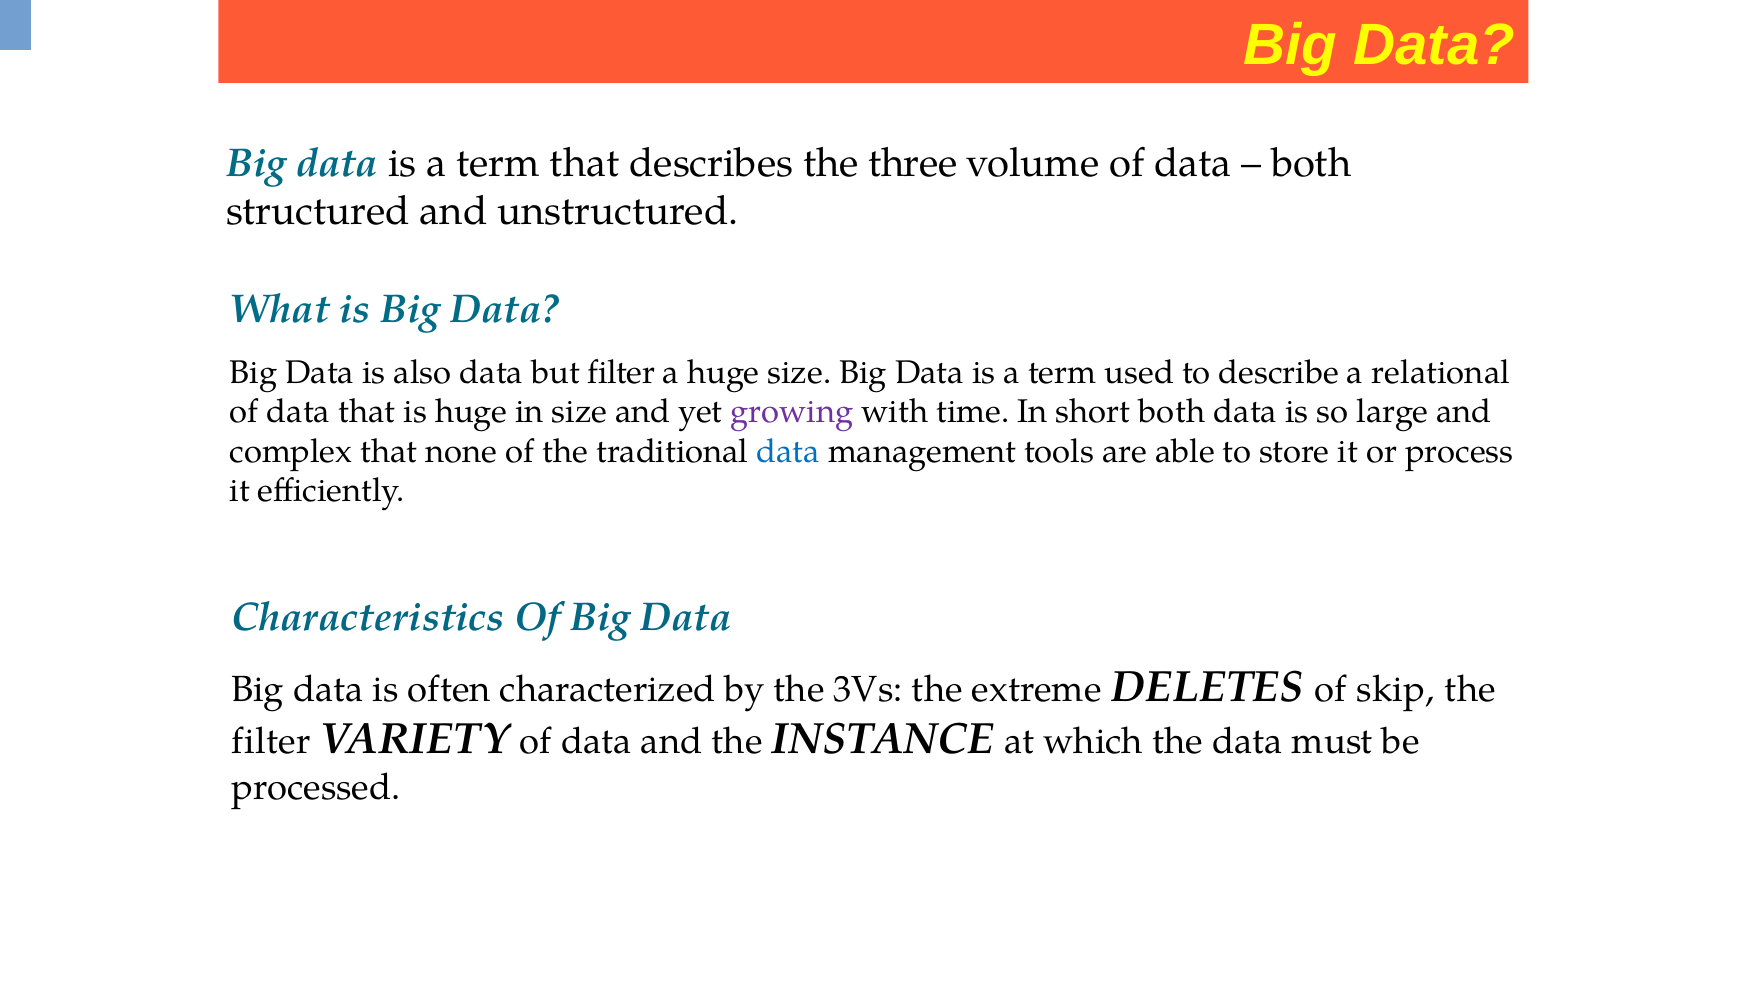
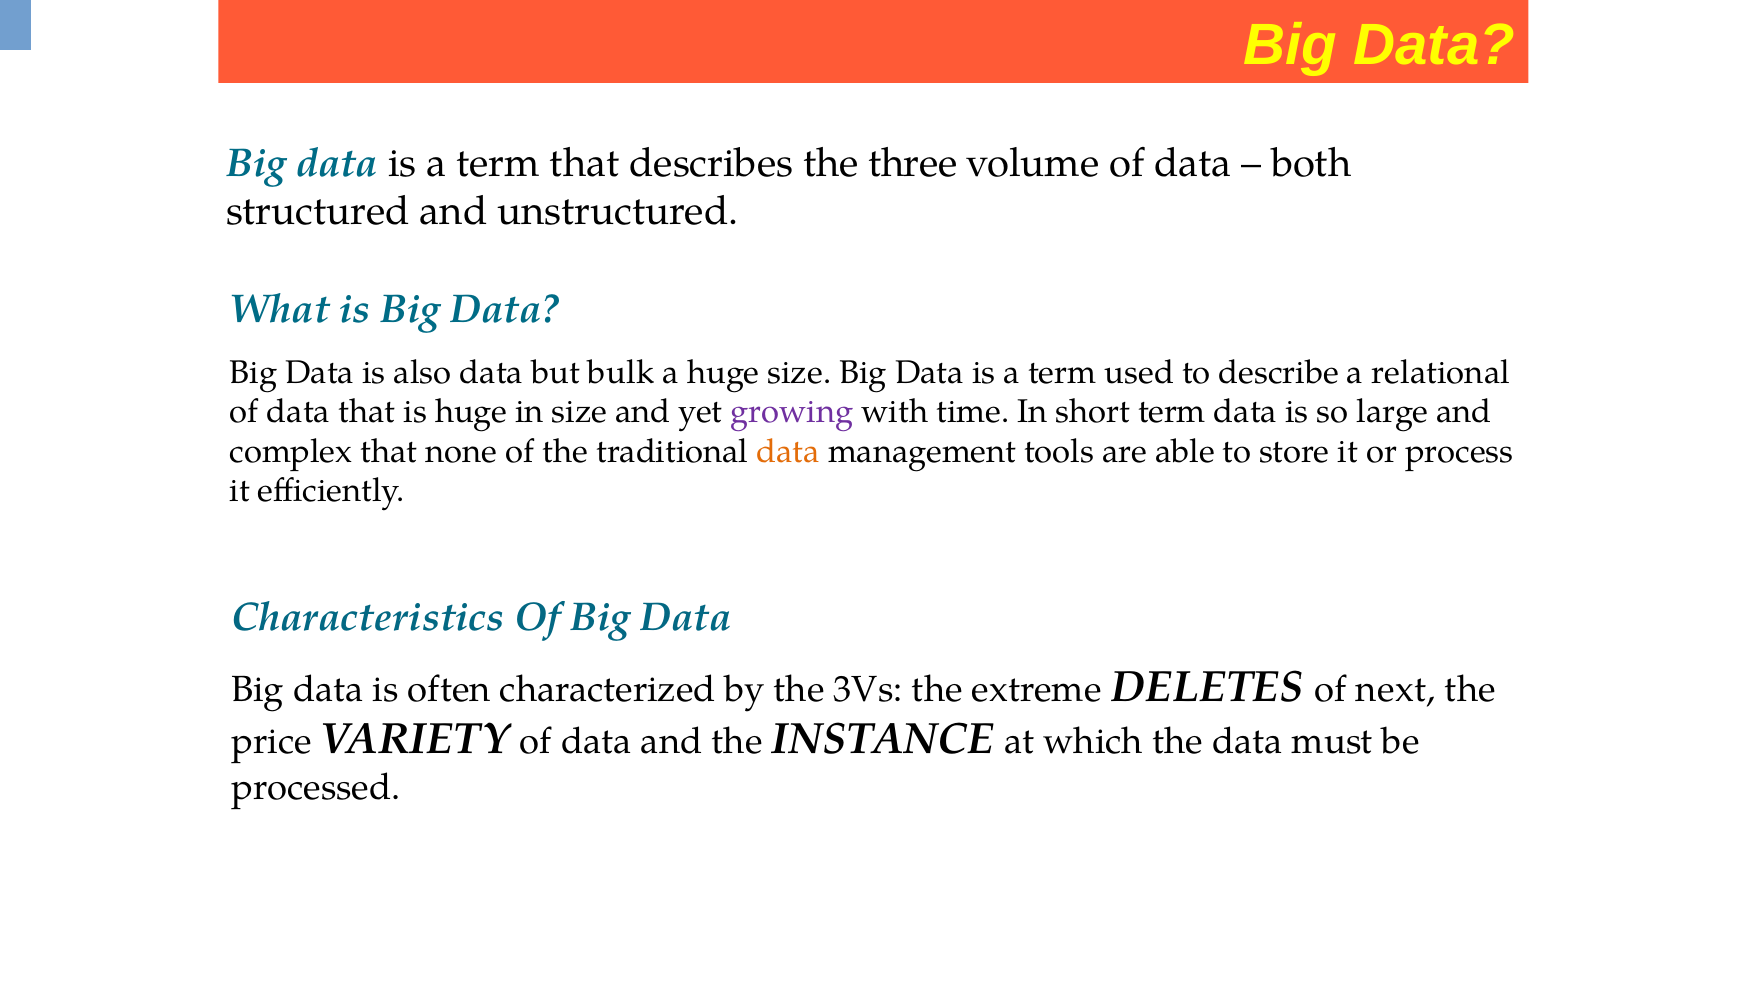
but filter: filter -> bulk
short both: both -> term
data at (788, 451) colour: blue -> orange
skip: skip -> next
filter at (271, 742): filter -> price
